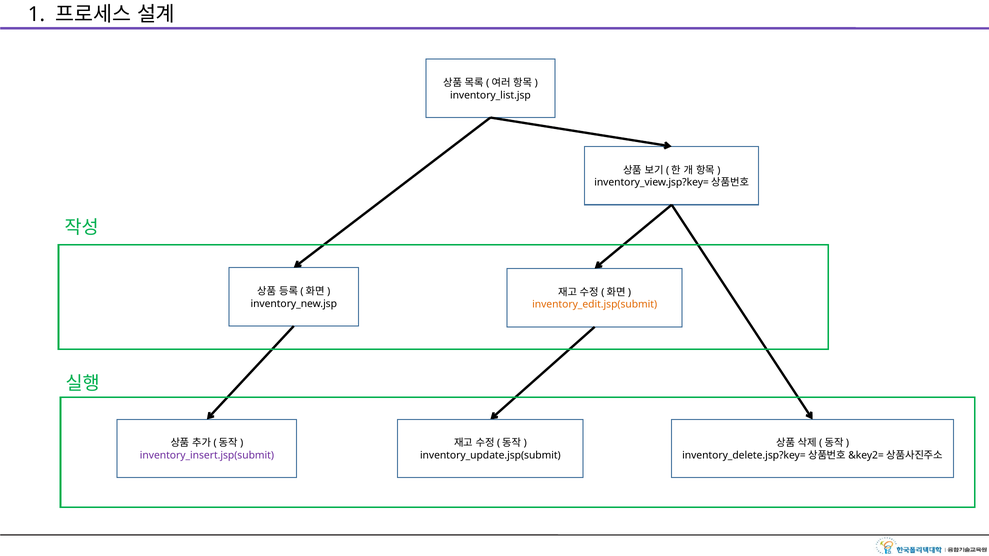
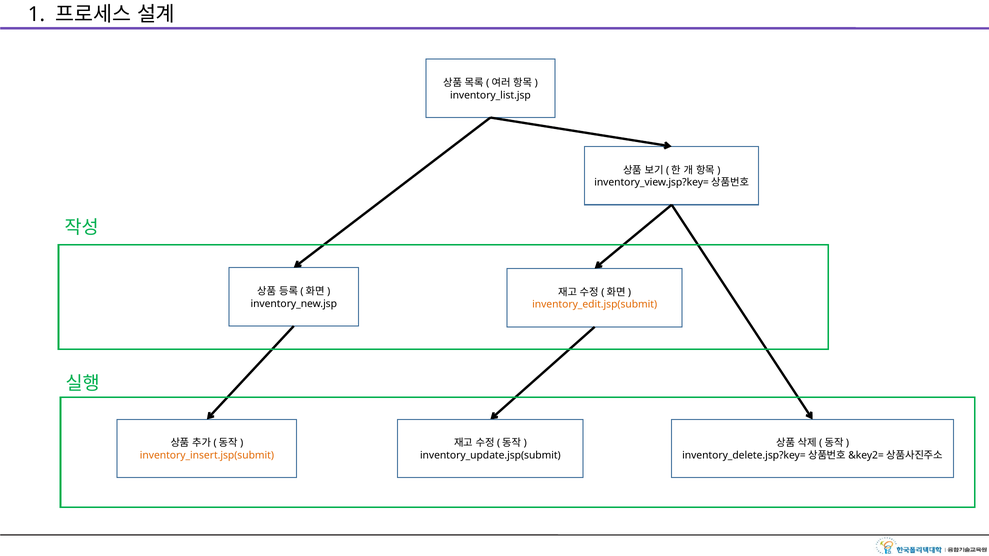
inventory_insert.jsp(submit colour: purple -> orange
